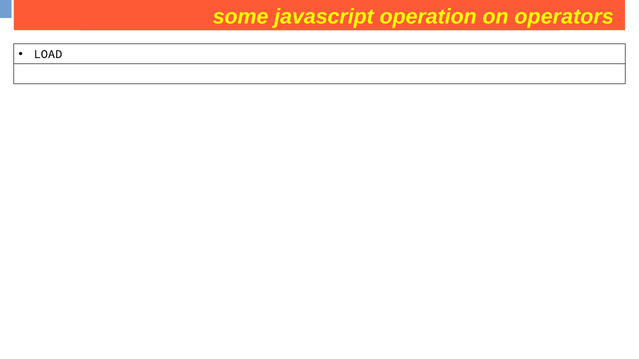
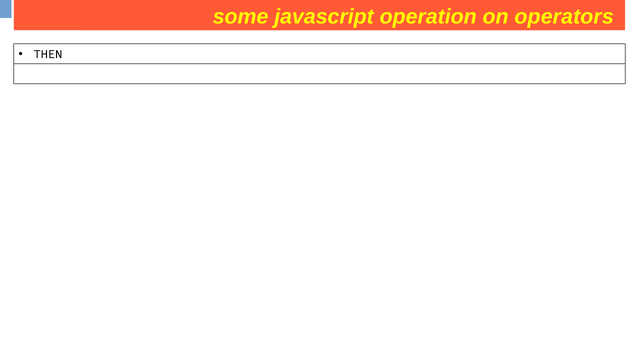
LOAD: LOAD -> THEN
